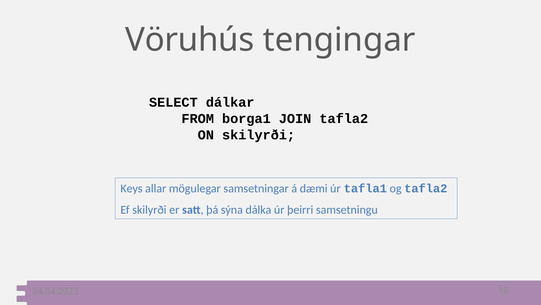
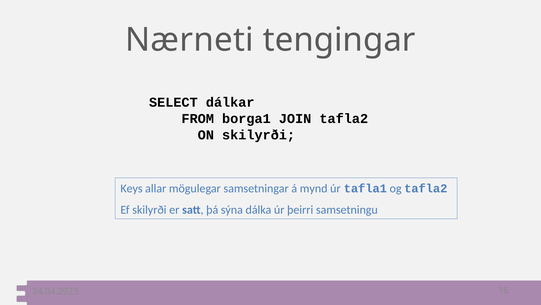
Vöruhús: Vöruhús -> Nærneti
dæmi: dæmi -> mynd
